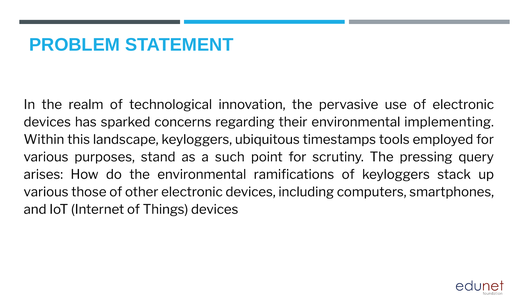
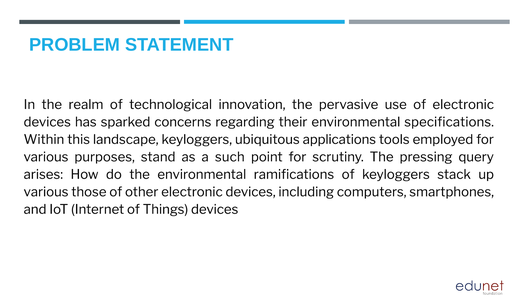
implementing: implementing -> specifications
timestamps: timestamps -> applications
